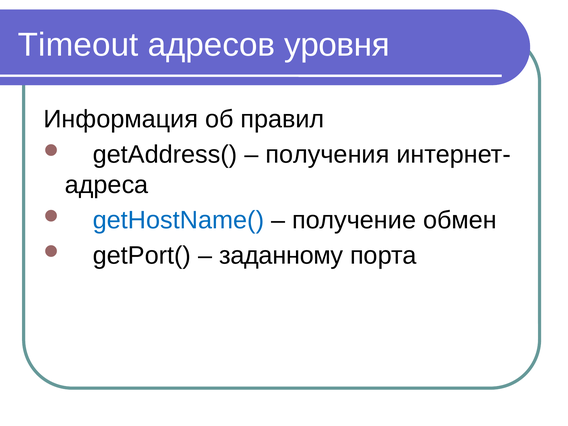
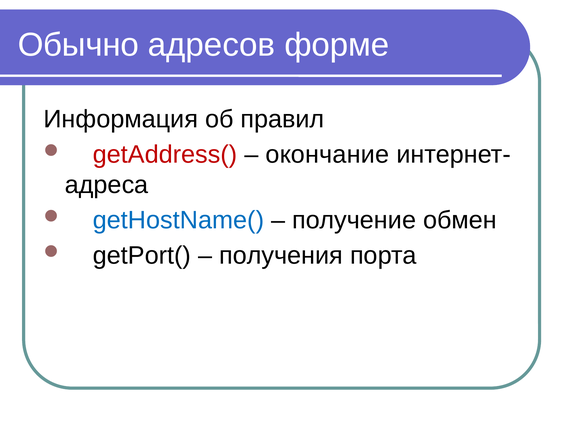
Timeout: Timeout -> Обычно
уровня: уровня -> форме
getAddress( colour: black -> red
получения: получения -> окончание
заданному: заданному -> получения
